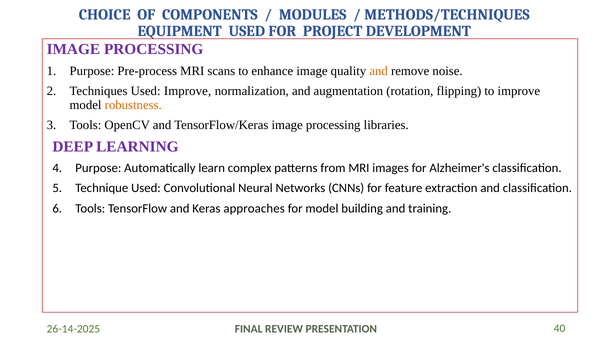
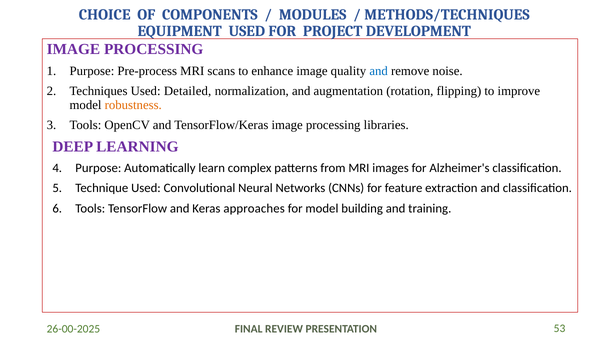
and at (379, 71) colour: orange -> blue
Used Improve: Improve -> Detailed
26-14-2025: 26-14-2025 -> 26-00-2025
40: 40 -> 53
